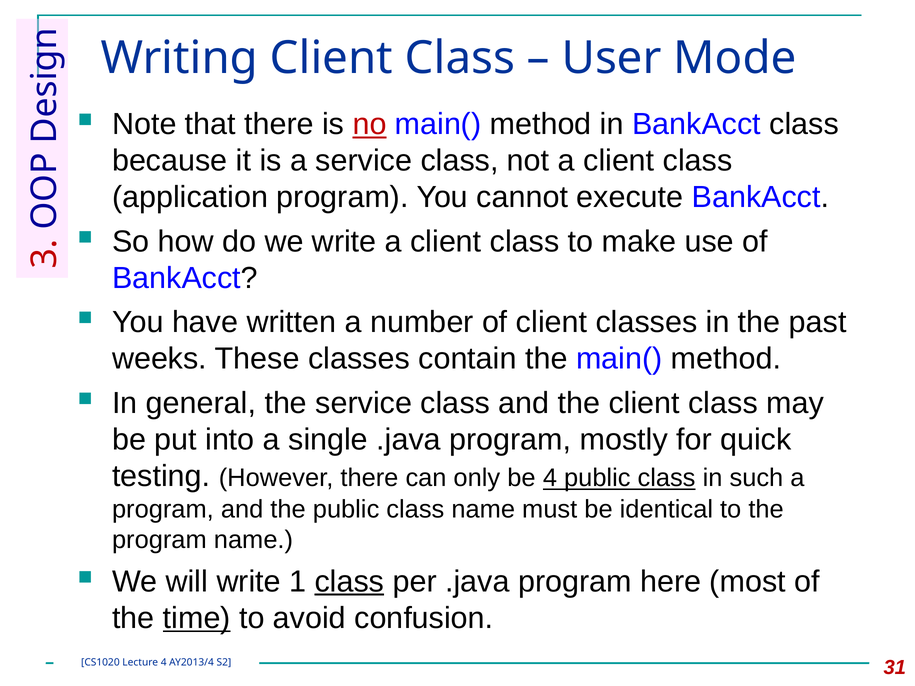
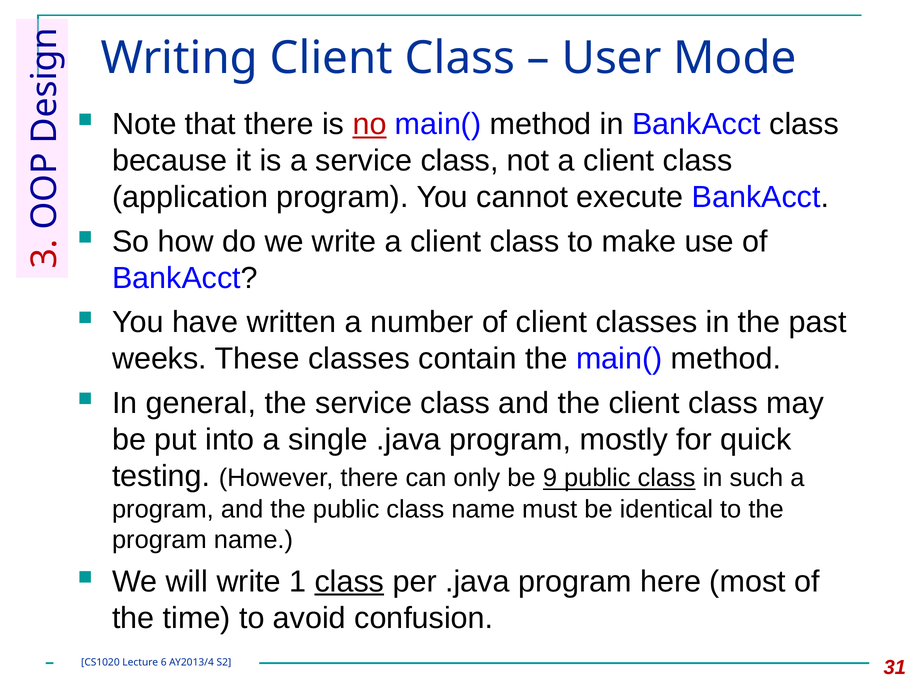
be 4: 4 -> 9
time underline: present -> none
Lecture 4: 4 -> 6
